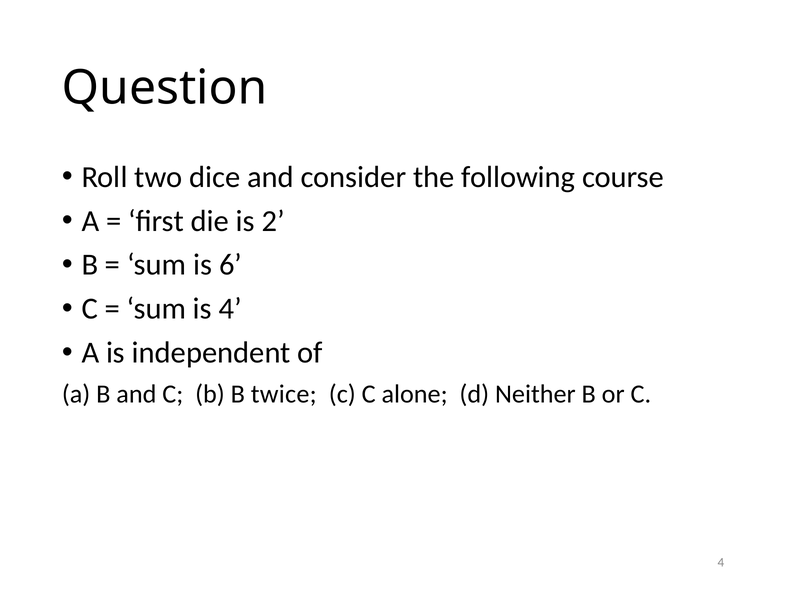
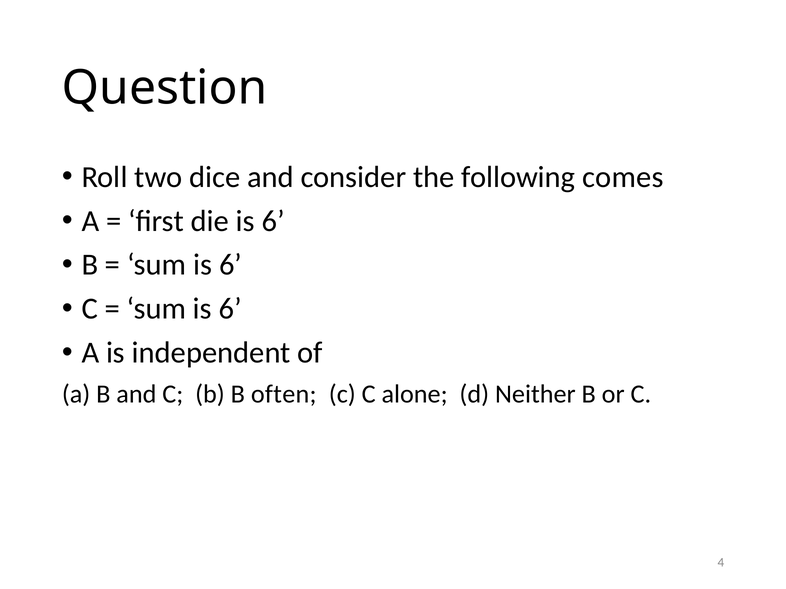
course: course -> comes
die is 2: 2 -> 6
4 at (230, 309): 4 -> 6
twice: twice -> often
